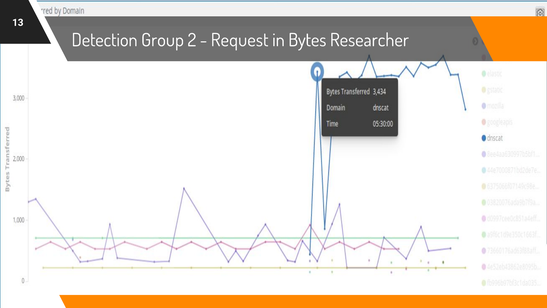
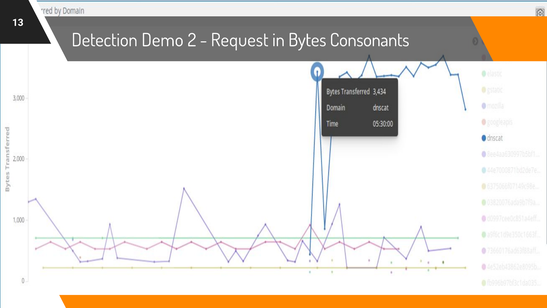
Group: Group -> Demo
Researcher: Researcher -> Consonants
